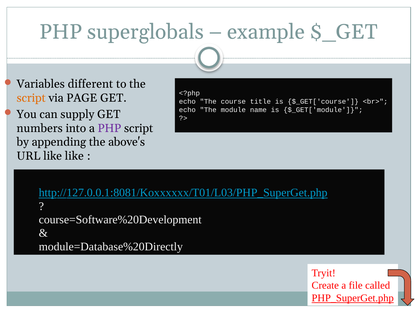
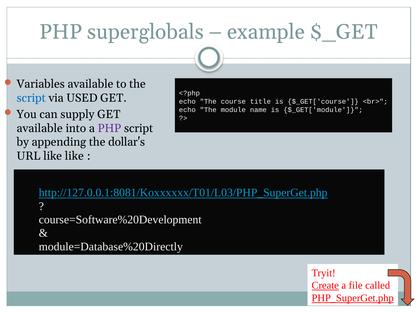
Variables different: different -> available
script at (31, 98) colour: orange -> blue
PAGE: PAGE -> USED
numbers at (40, 128): numbers -> available
above's: above's -> dollar's
Create underline: none -> present
